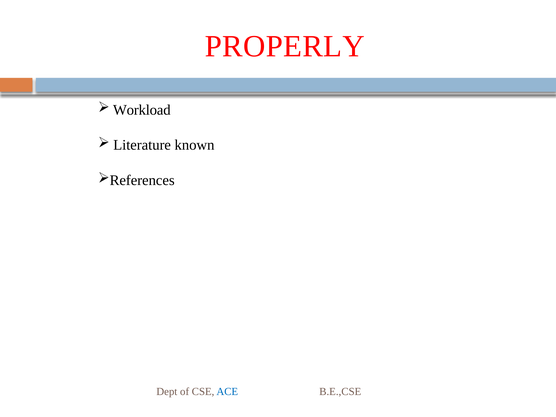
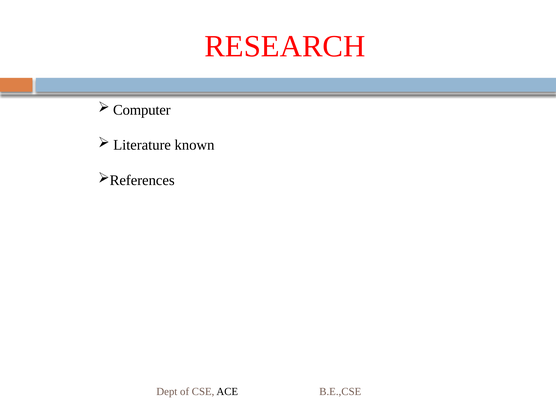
PROPERLY: PROPERLY -> RESEARCH
Workload: Workload -> Computer
ACE colour: blue -> black
